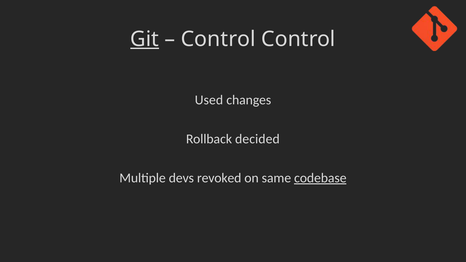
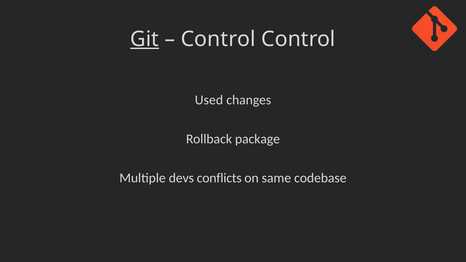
decided: decided -> package
revoked: revoked -> conflicts
codebase underline: present -> none
